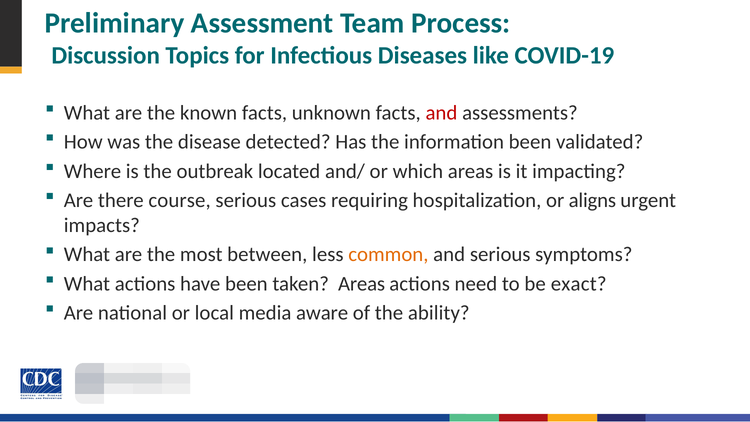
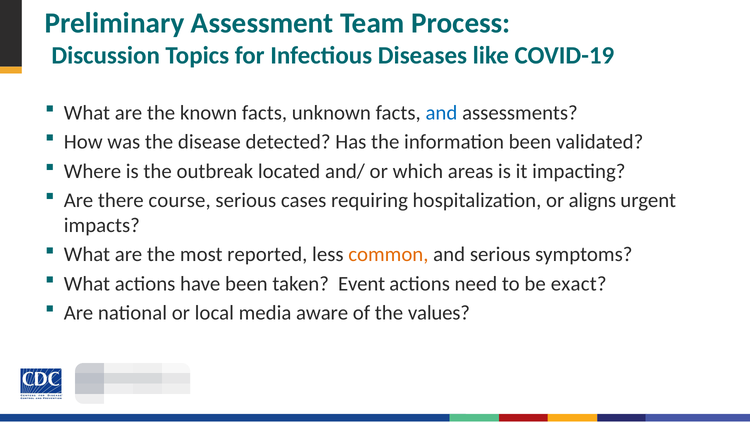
and at (441, 113) colour: red -> blue
between: between -> reported
taken Areas: Areas -> Event
ability: ability -> values
